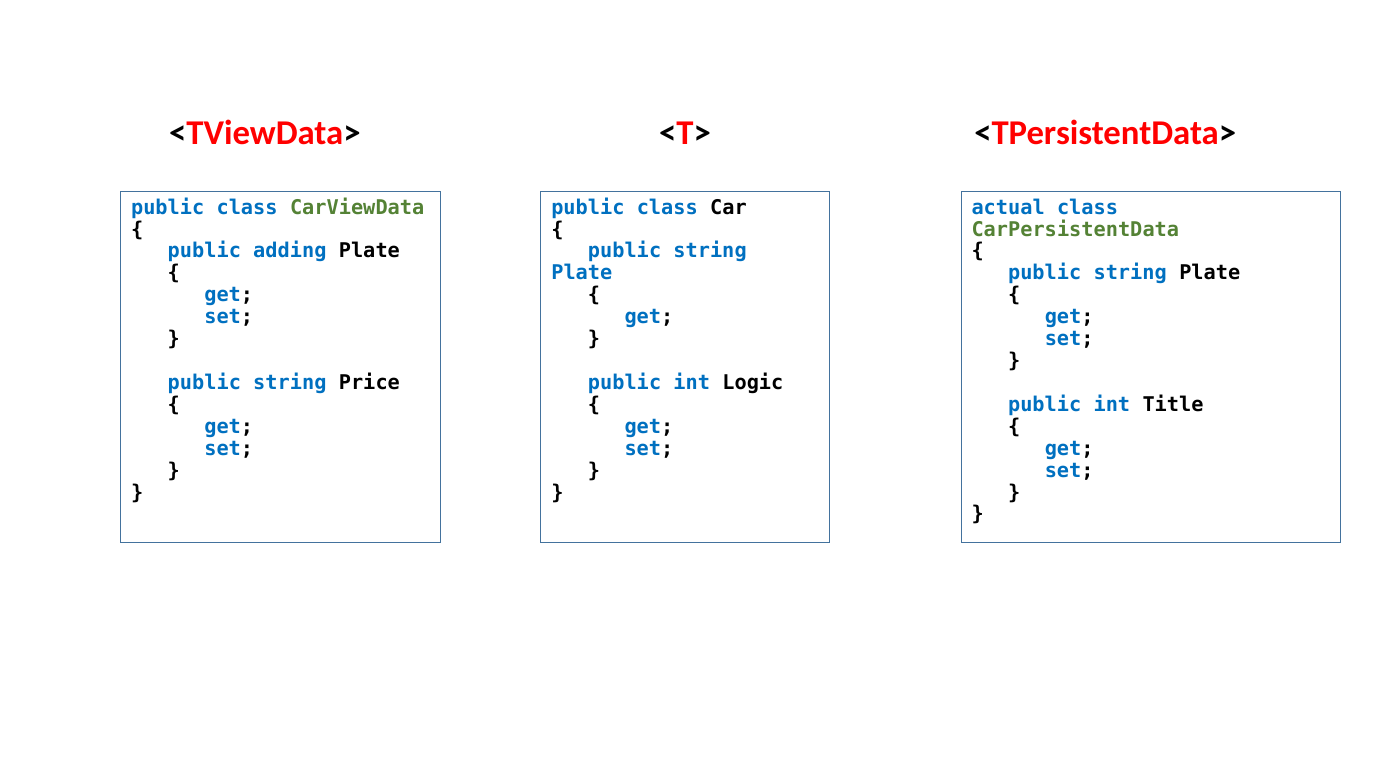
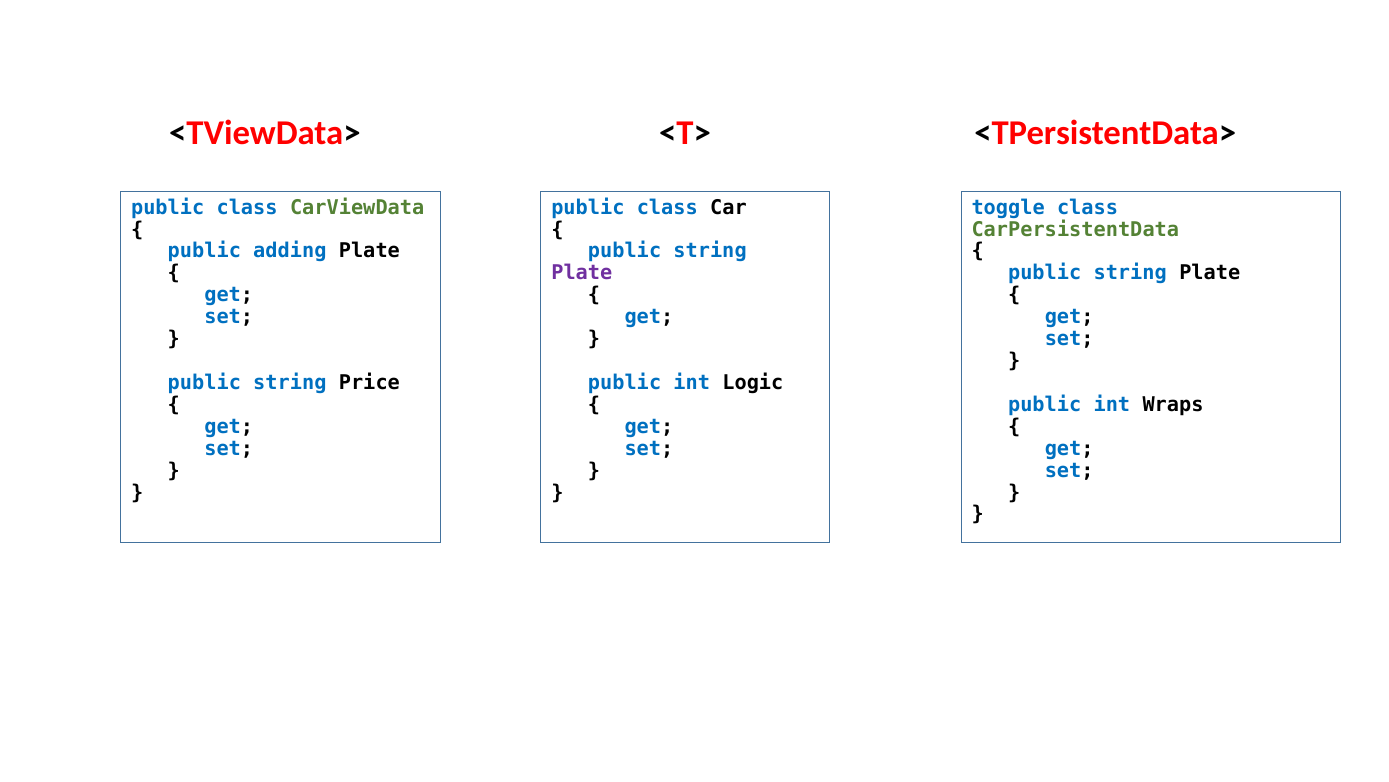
actual: actual -> toggle
Plate at (582, 273) colour: blue -> purple
Title: Title -> Wraps
